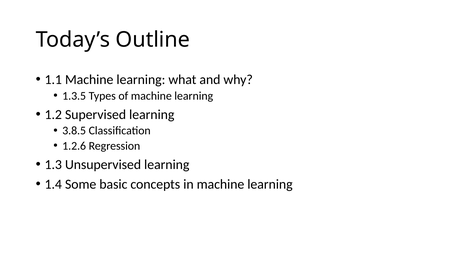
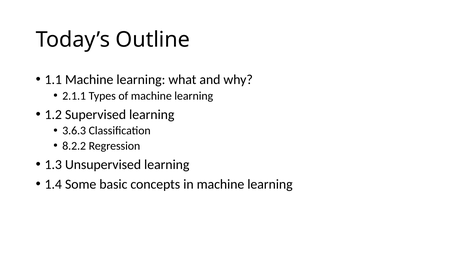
1.3.5: 1.3.5 -> 2.1.1
3.8.5: 3.8.5 -> 3.6.3
1.2.6: 1.2.6 -> 8.2.2
